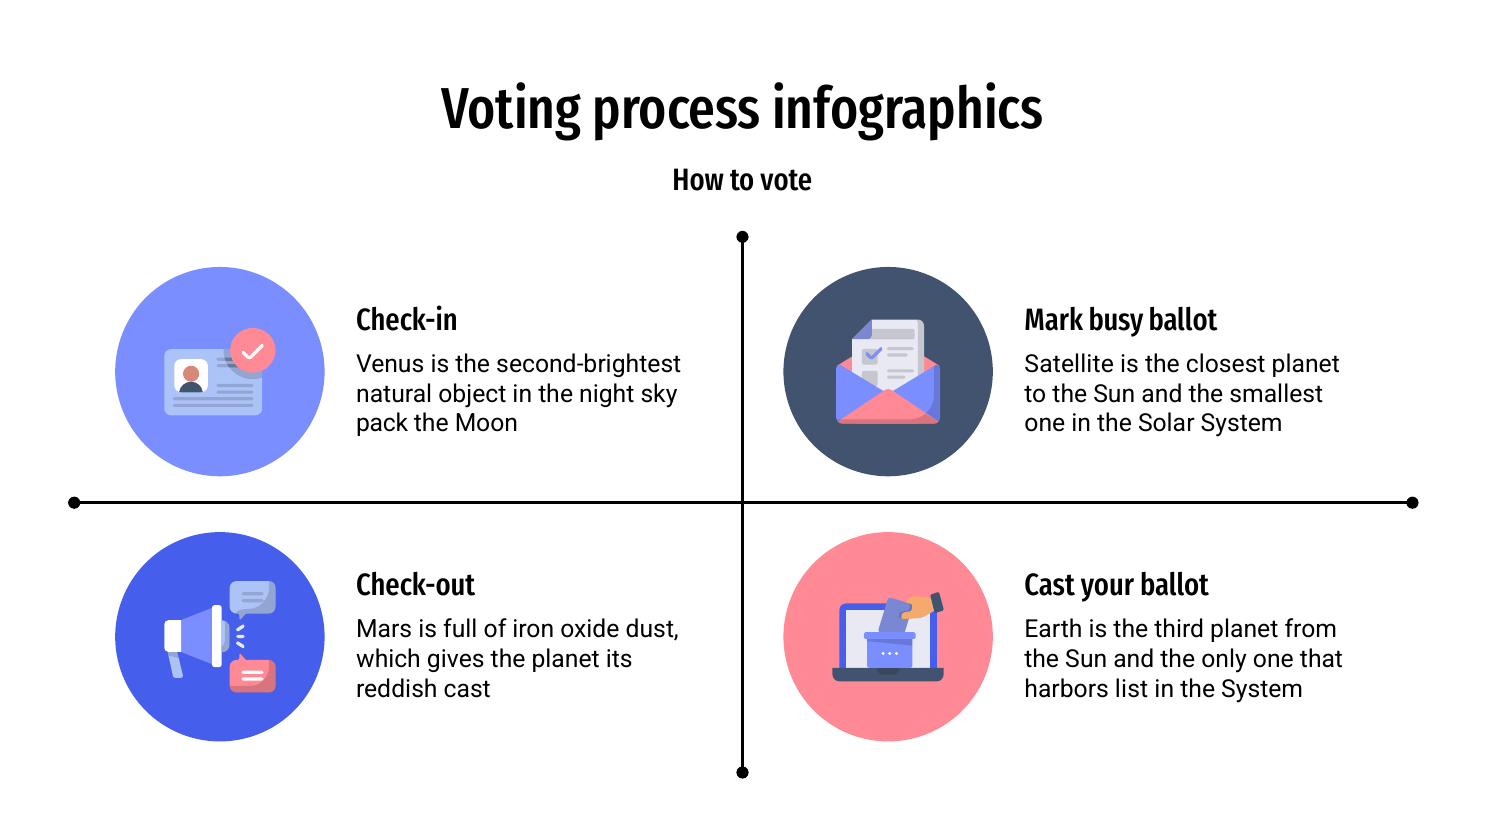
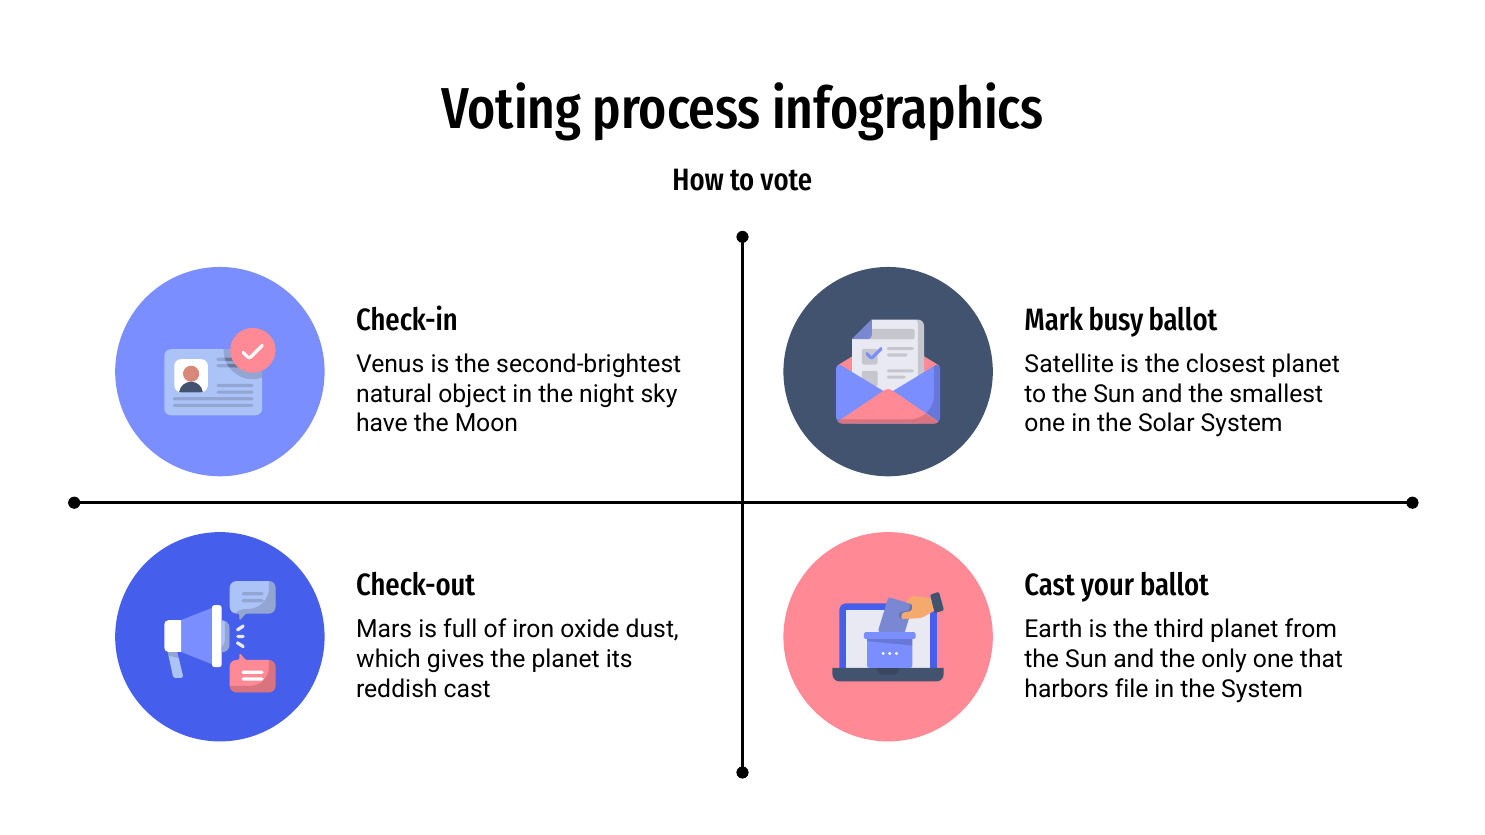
pack: pack -> have
list: list -> file
